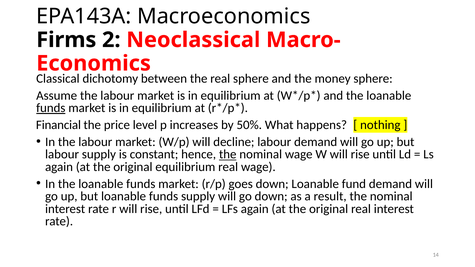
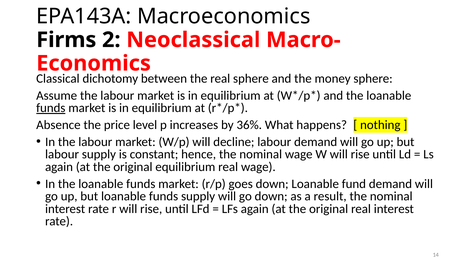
Financial: Financial -> Absence
50%: 50% -> 36%
the at (228, 154) underline: present -> none
